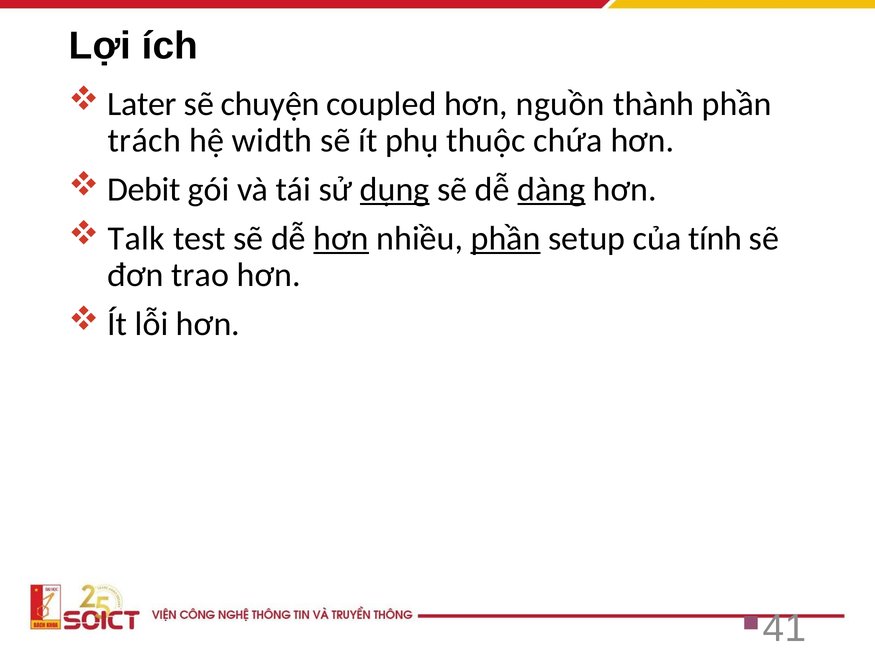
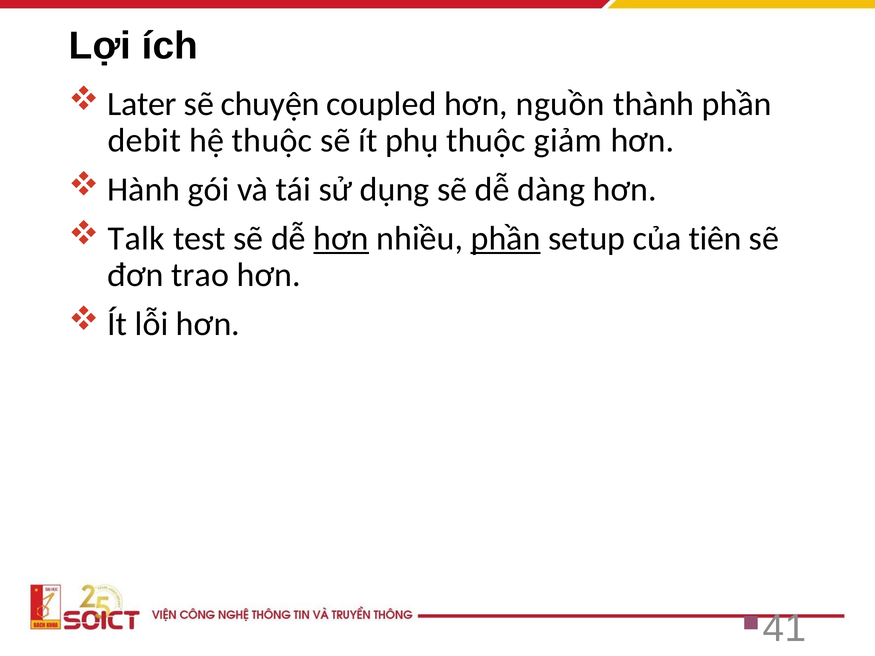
trách: trách -> debit
hệ width: width -> thuộc
chứa: chứa -> giảm
Debit: Debit -> Hành
dụng underline: present -> none
dàng underline: present -> none
tính: tính -> tiên
